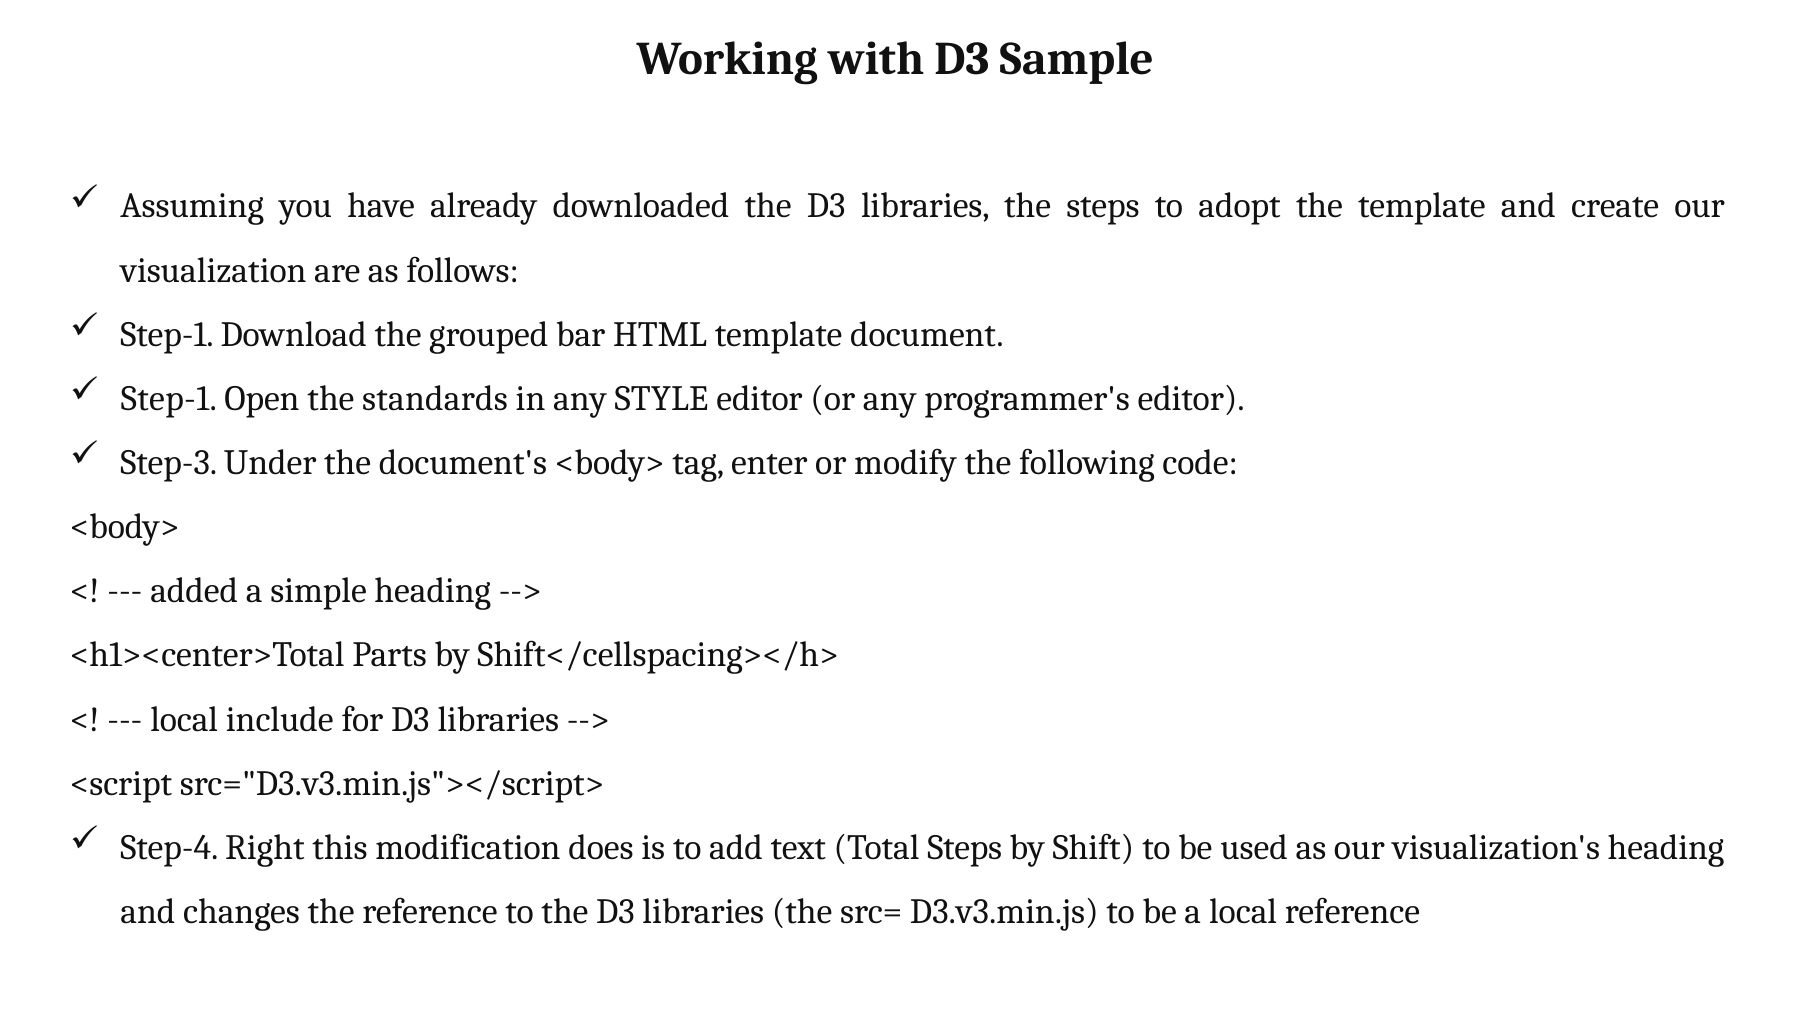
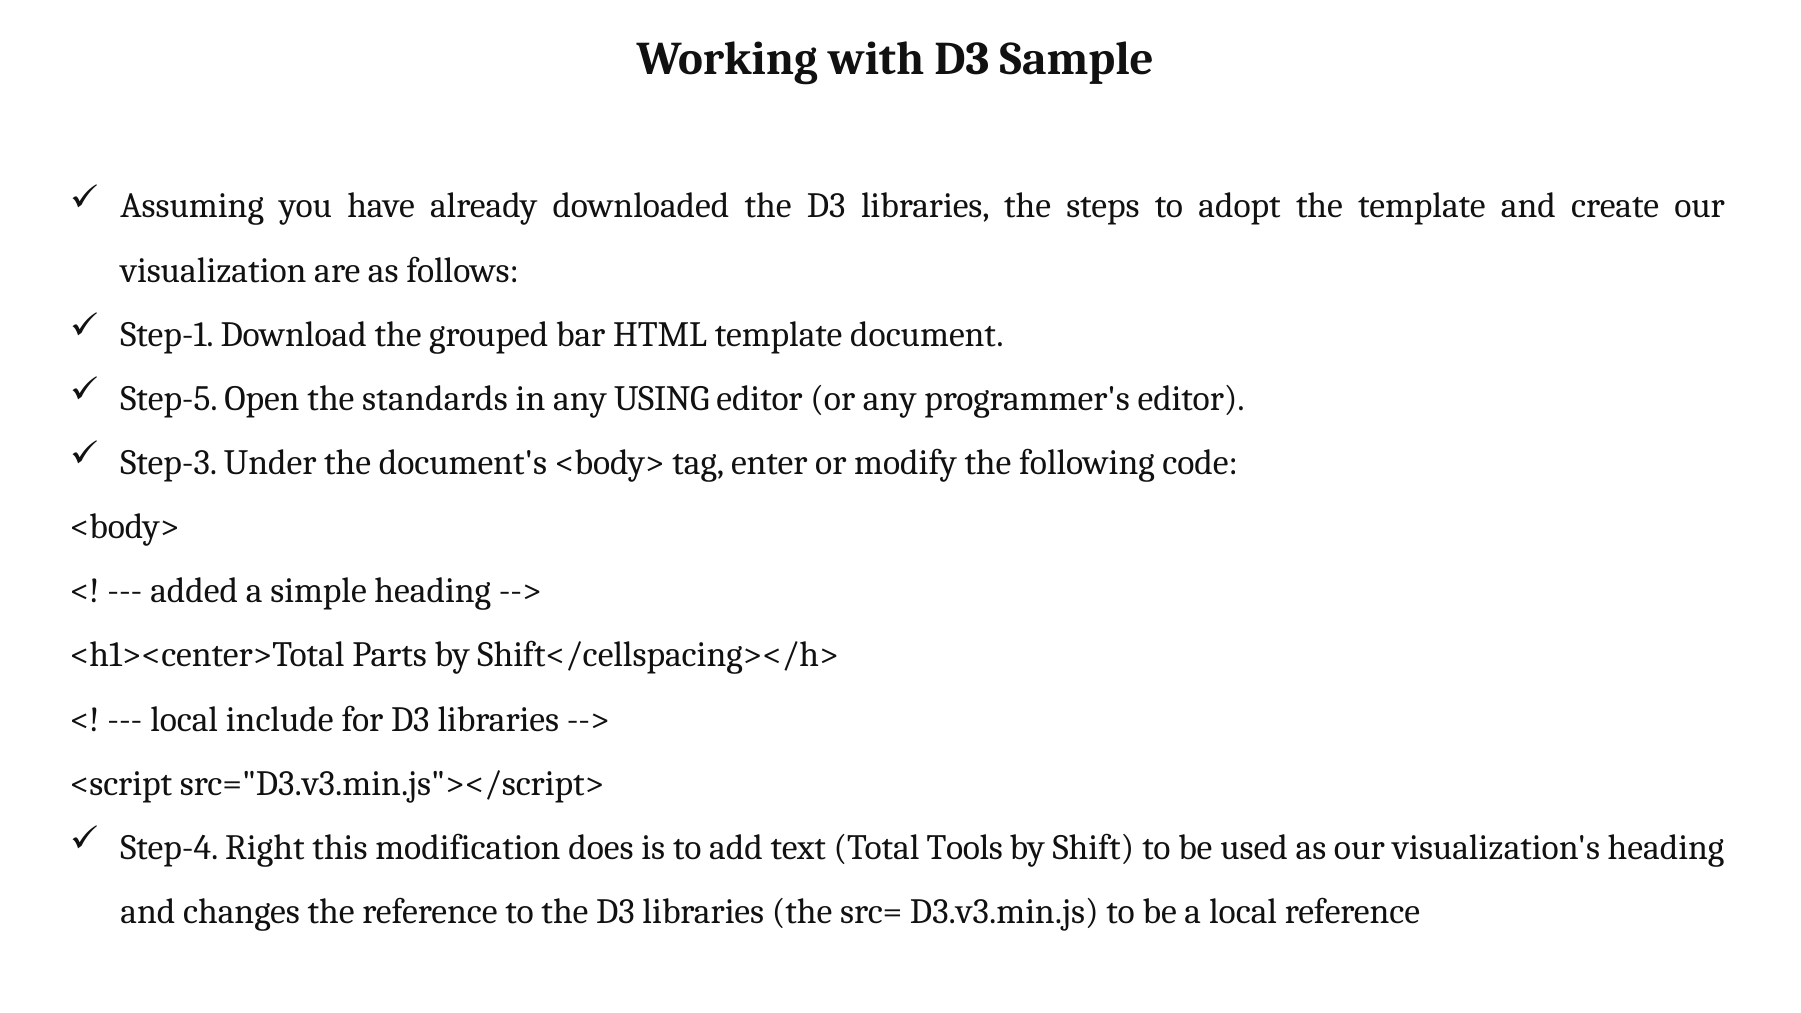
Step-1 at (169, 399): Step-1 -> Step-5
STYLE: STYLE -> USING
Total Steps: Steps -> Tools
